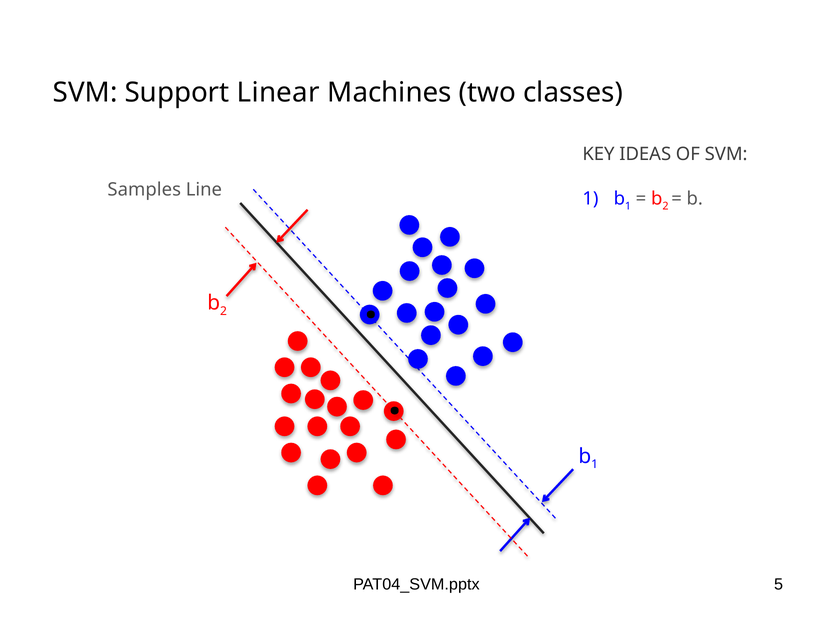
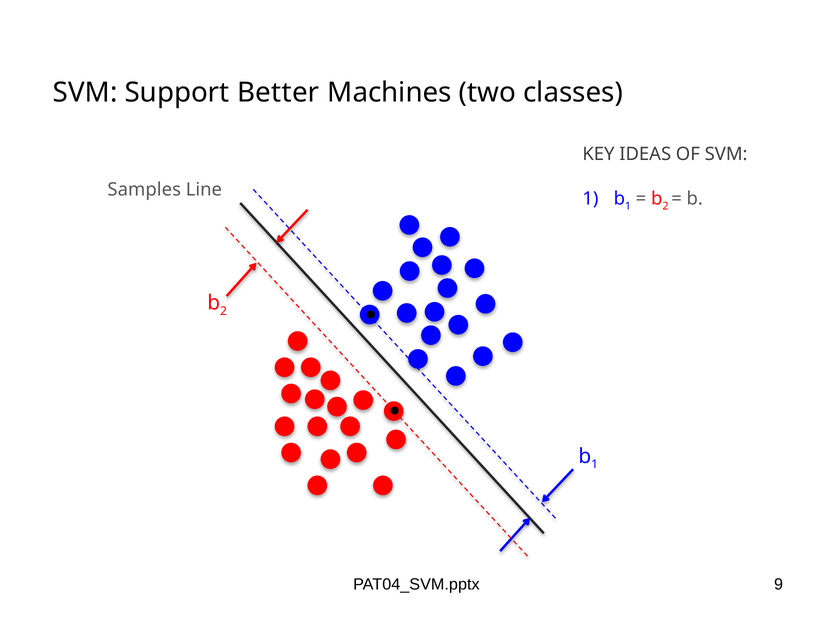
Linear: Linear -> Better
5: 5 -> 9
